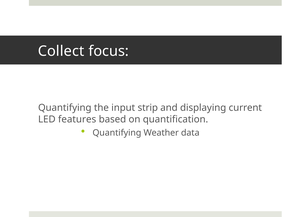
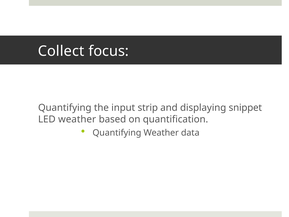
current: current -> snippet
LED features: features -> weather
